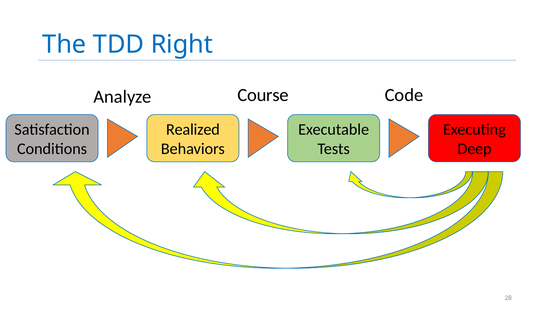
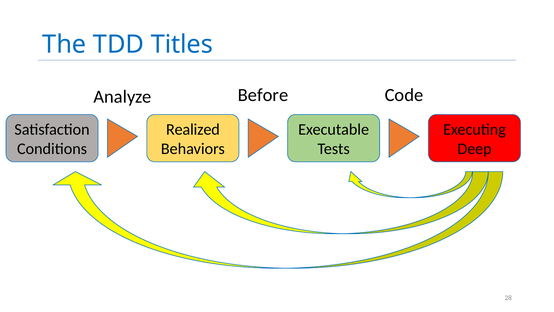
Right: Right -> Titles
Course: Course -> Before
